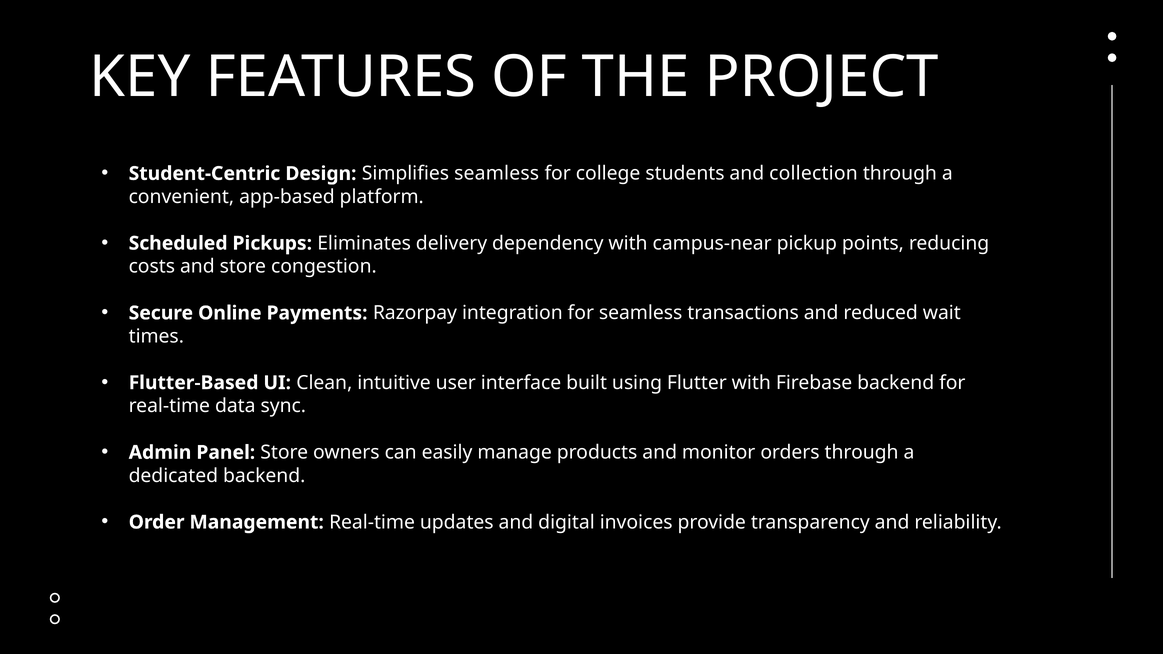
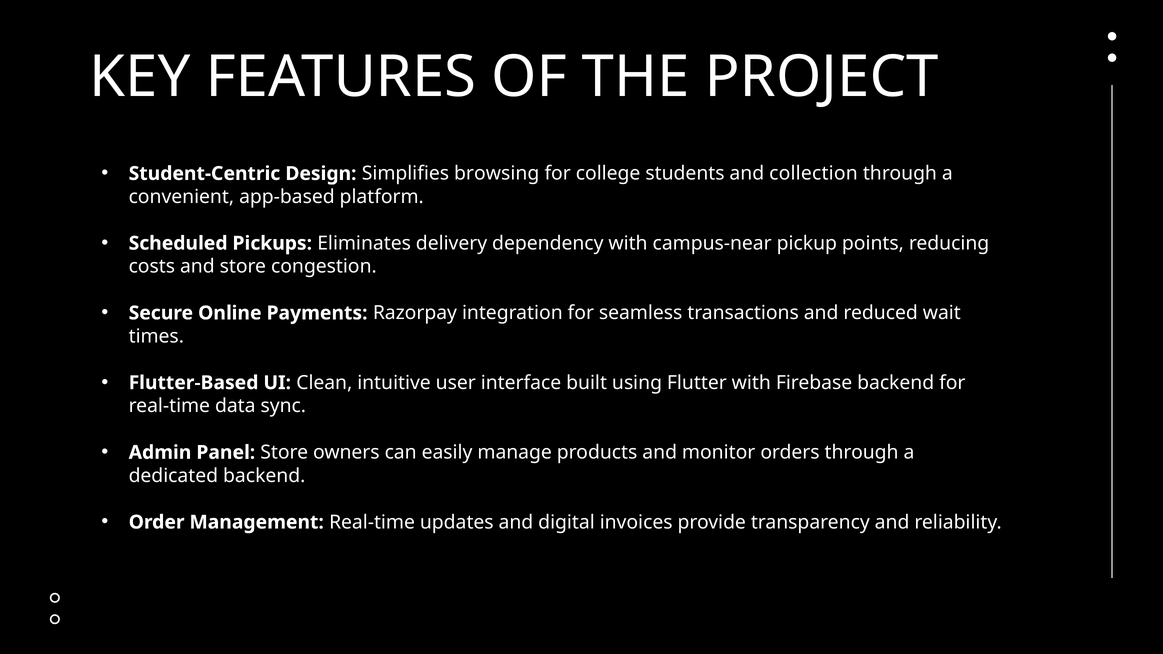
Simplifies seamless: seamless -> browsing
